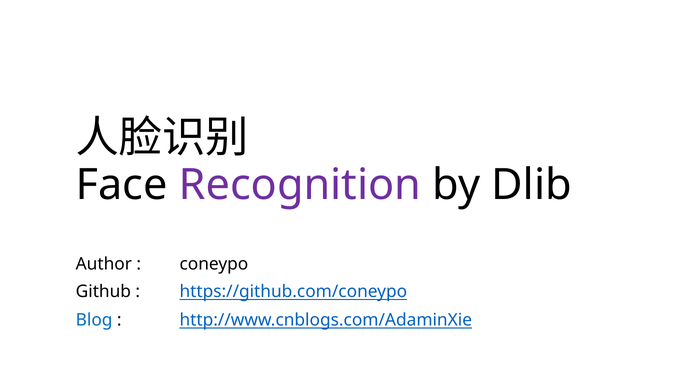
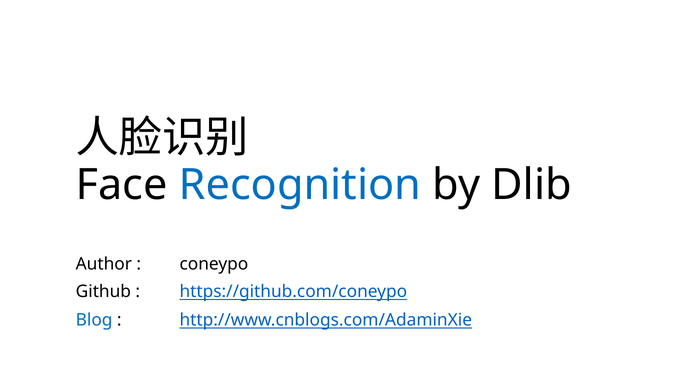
Recognition colour: purple -> blue
